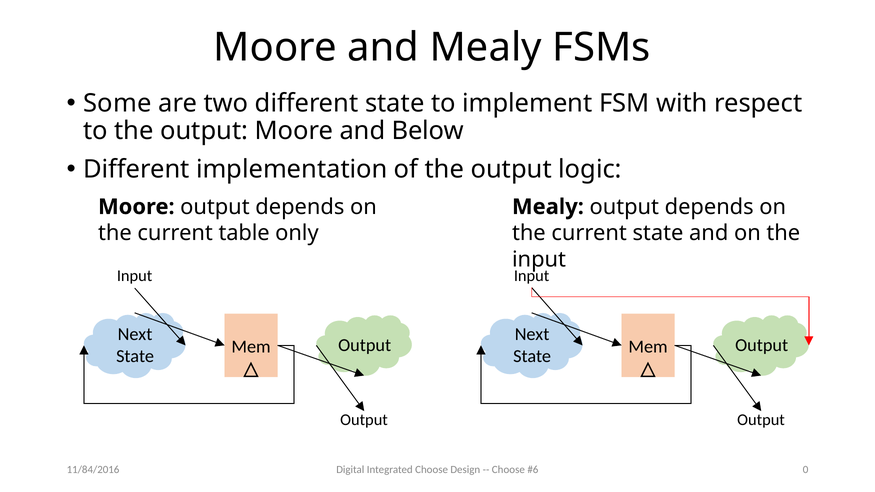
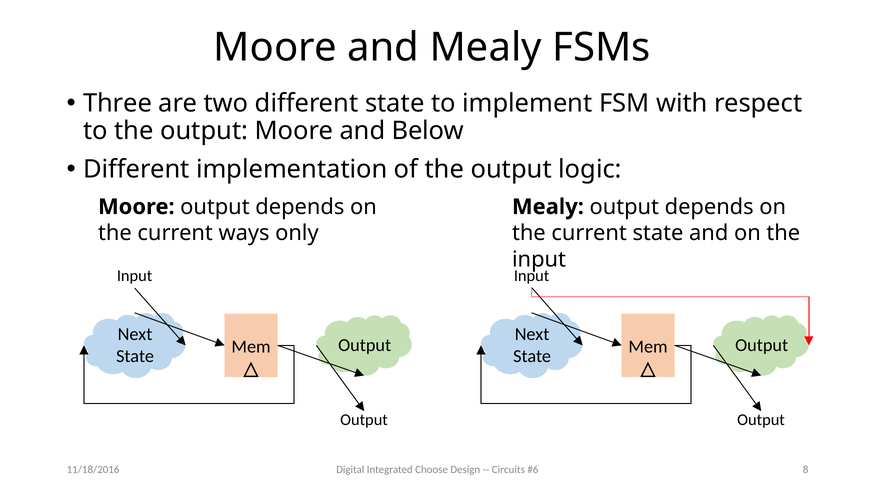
Some: Some -> Three
table: table -> ways
Choose at (508, 470): Choose -> Circuits
0: 0 -> 8
11/84/2016: 11/84/2016 -> 11/18/2016
